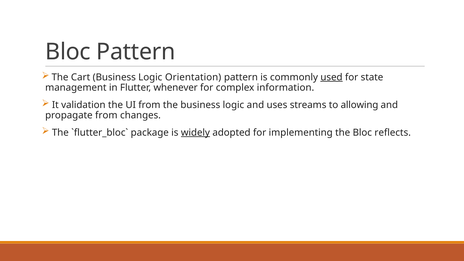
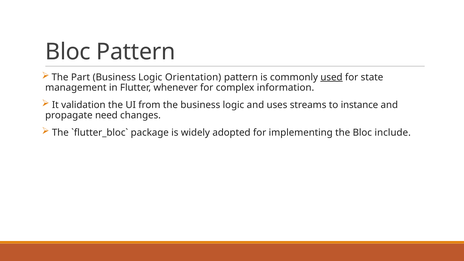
Cart: Cart -> Part
allowing: allowing -> instance
propagate from: from -> need
widely underline: present -> none
reflects: reflects -> include
